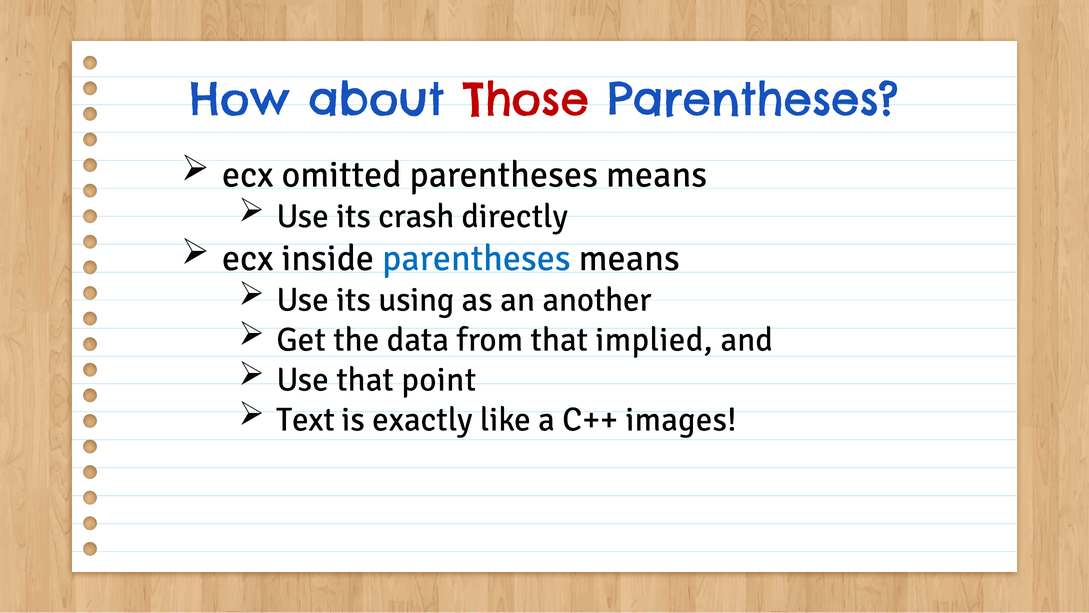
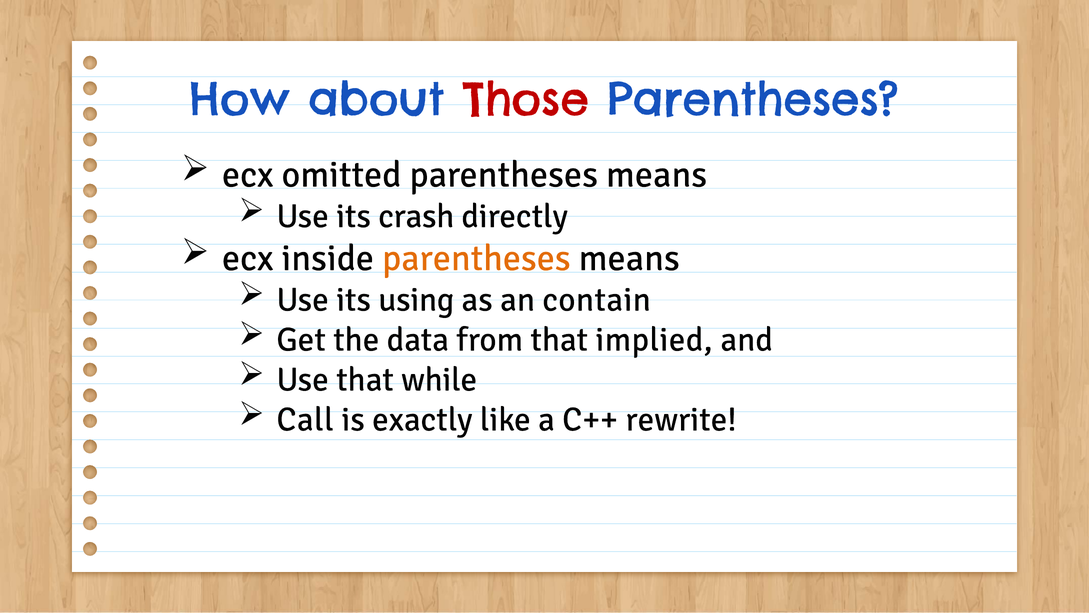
parentheses at (476, 258) colour: blue -> orange
another: another -> contain
point: point -> while
Text: Text -> Call
images: images -> rewrite
